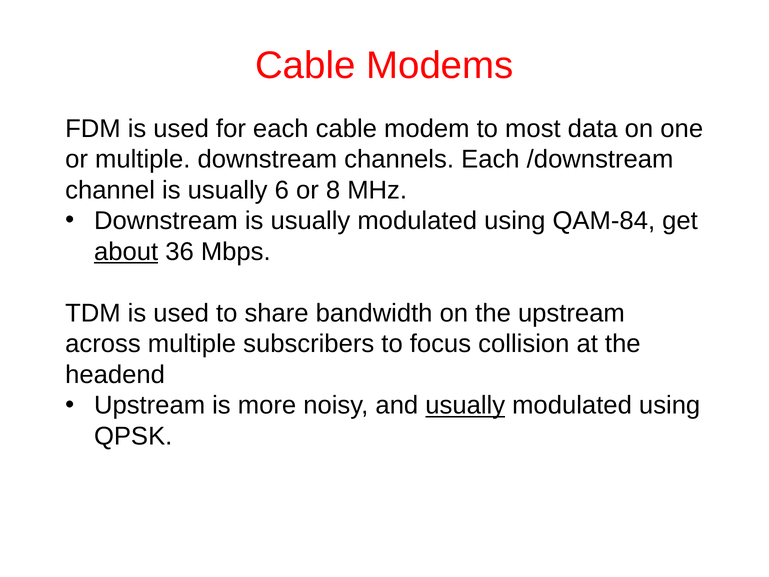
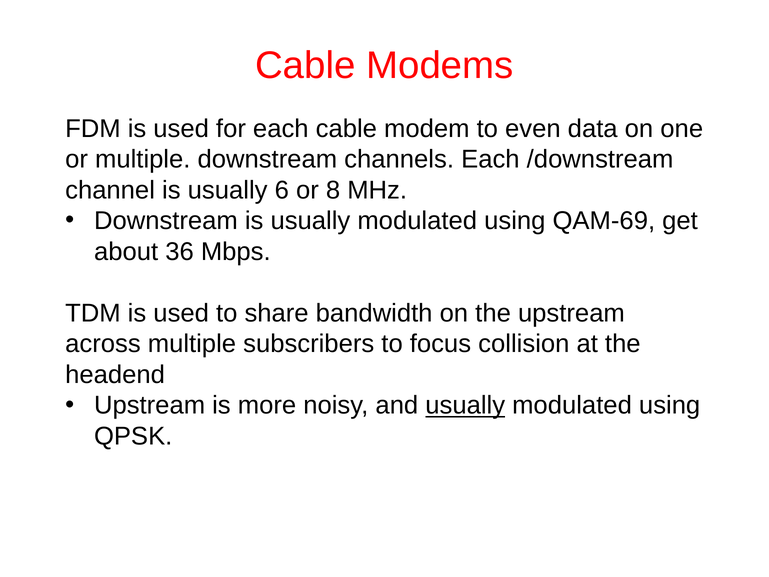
most: most -> even
QAM-84: QAM-84 -> QAM-69
about underline: present -> none
